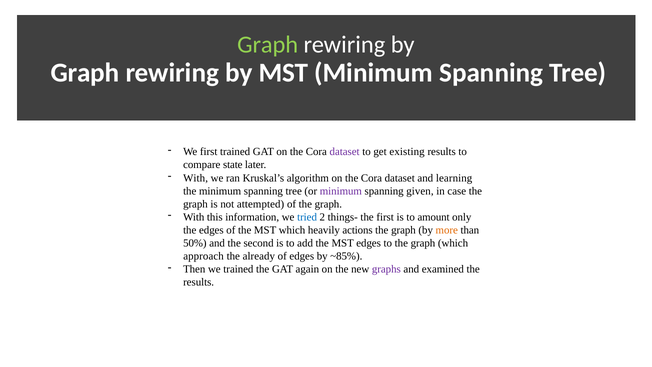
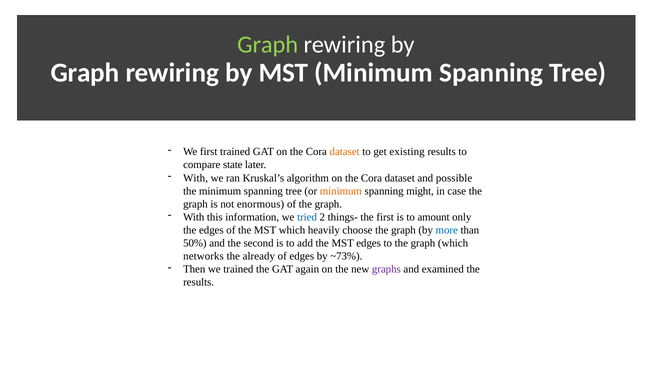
dataset at (345, 152) colour: purple -> orange
learning: learning -> possible
minimum at (341, 191) colour: purple -> orange
given: given -> might
attempted: attempted -> enormous
actions: actions -> choose
more colour: orange -> blue
approach: approach -> networks
~85%: ~85% -> ~73%
